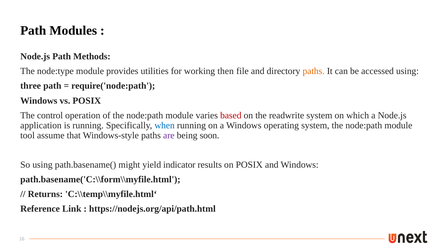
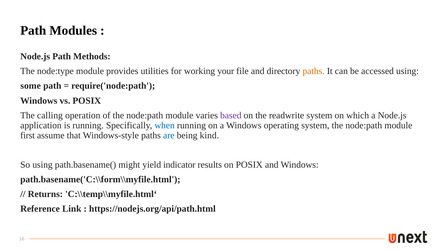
then: then -> your
three: three -> some
control: control -> calling
based colour: red -> purple
tool: tool -> first
are colour: purple -> blue
soon: soon -> kind
